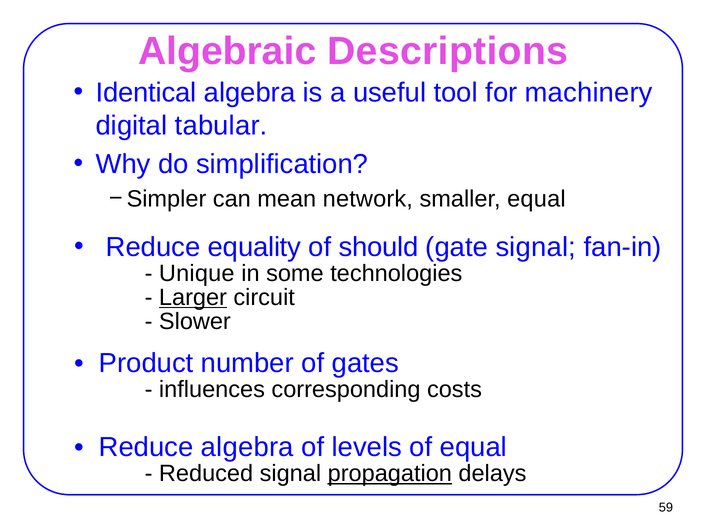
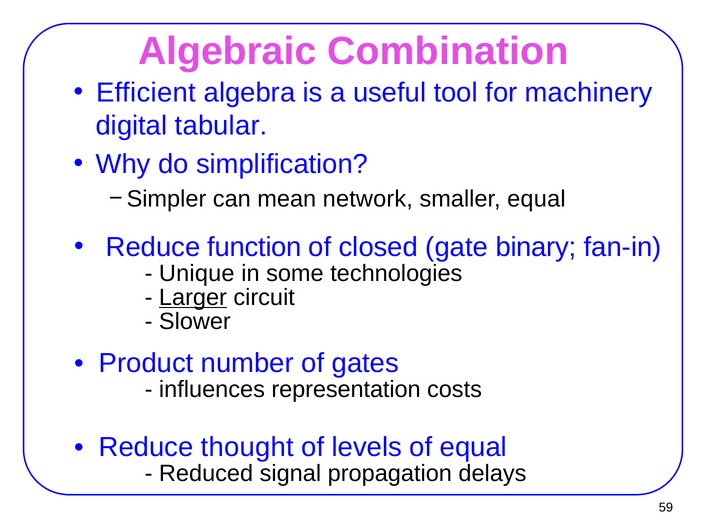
Descriptions: Descriptions -> Combination
Identical: Identical -> Efficient
equality: equality -> function
should: should -> closed
gate signal: signal -> binary
corresponding: corresponding -> representation
Reduce algebra: algebra -> thought
propagation underline: present -> none
